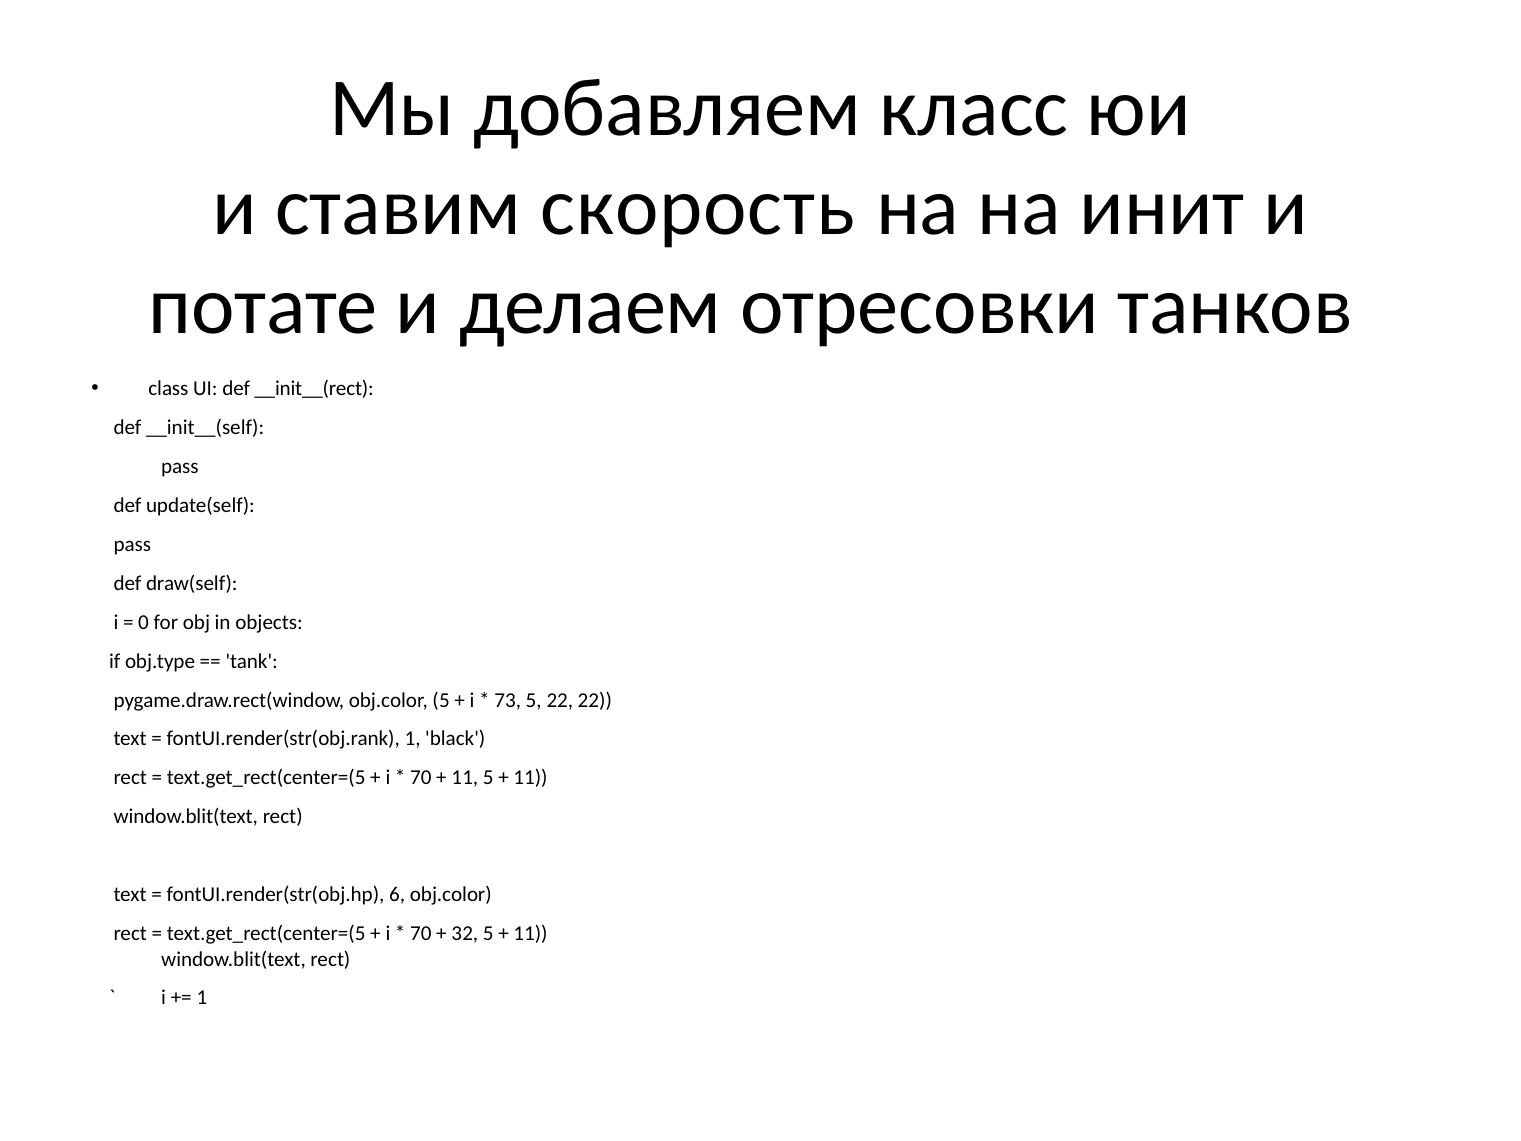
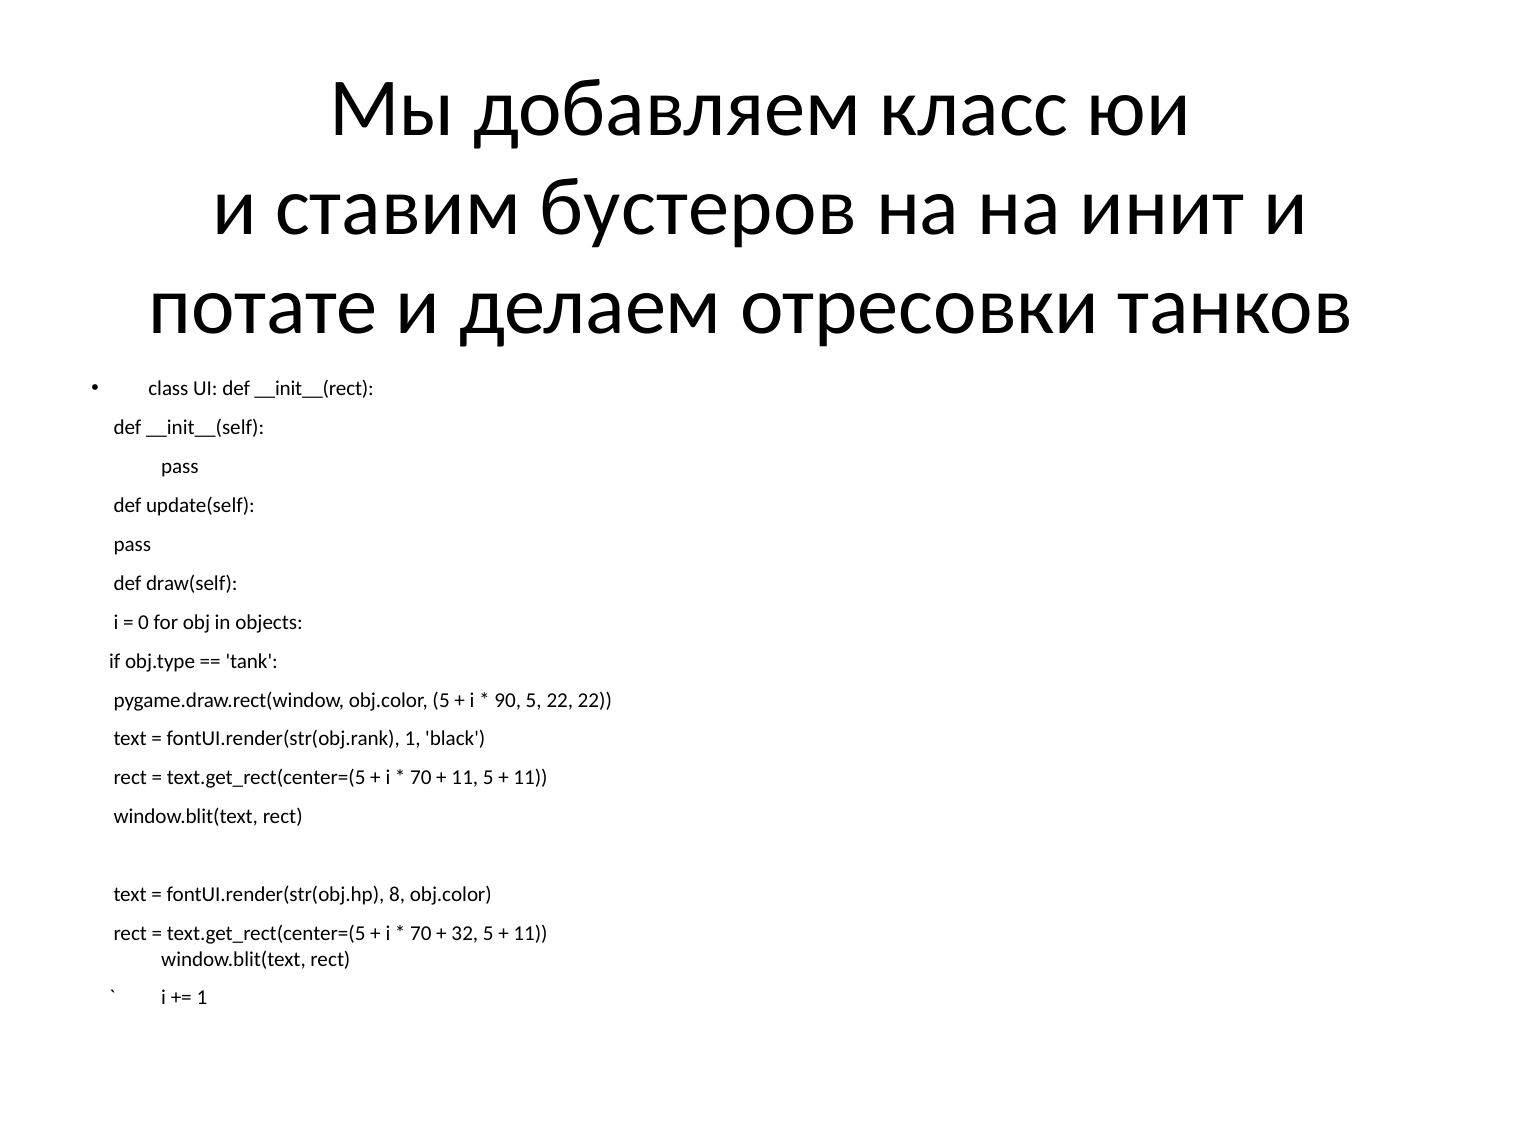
скорость: скорость -> бустеров
73: 73 -> 90
6: 6 -> 8
